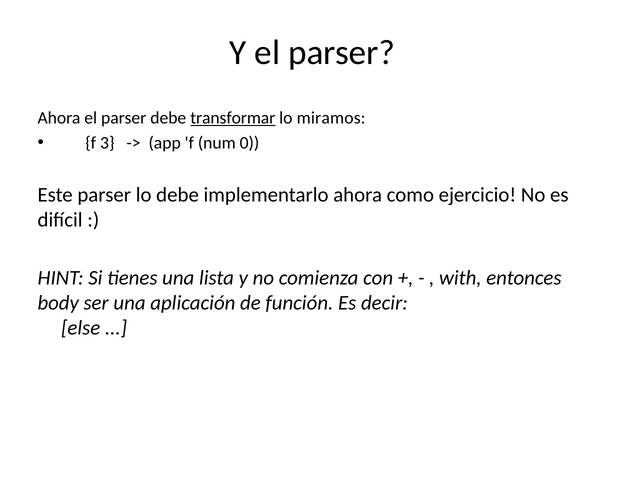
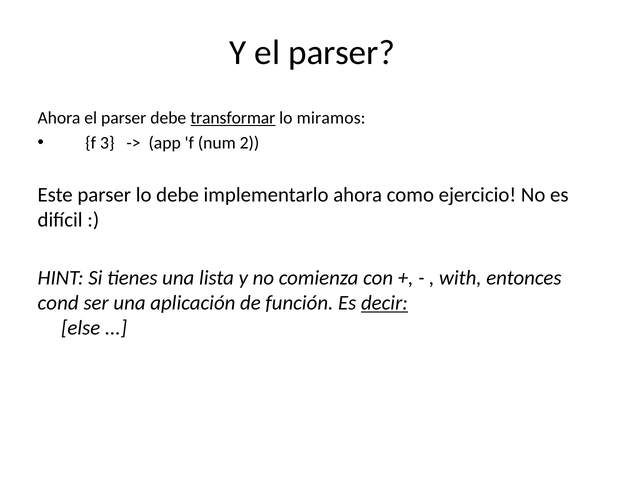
0: 0 -> 2
body: body -> cond
decir underline: none -> present
